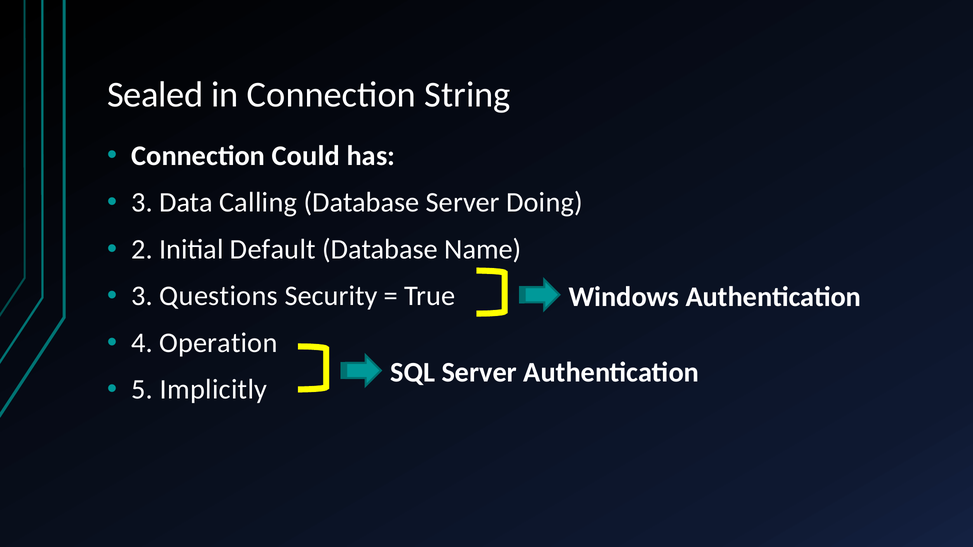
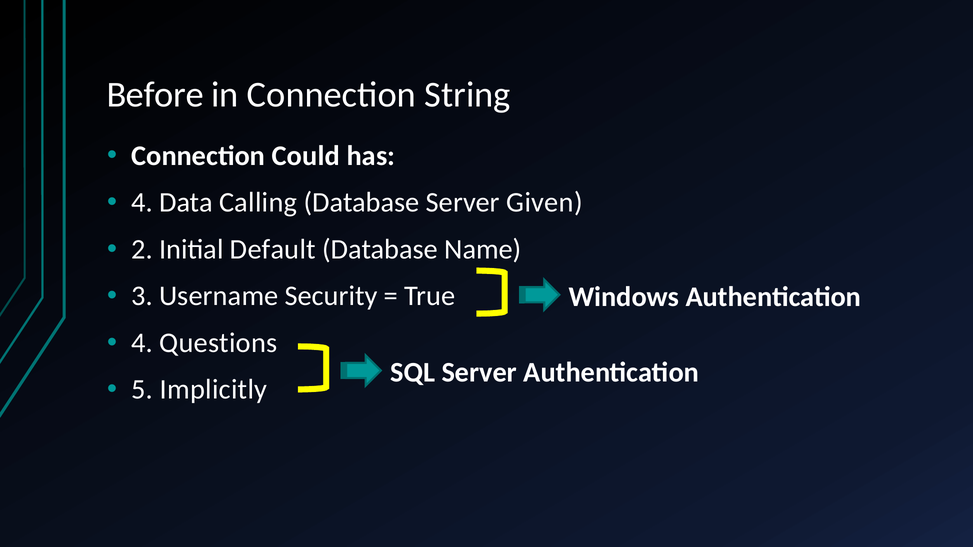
Sealed: Sealed -> Before
3 at (142, 203): 3 -> 4
Doing: Doing -> Given
Questions: Questions -> Username
Operation: Operation -> Questions
